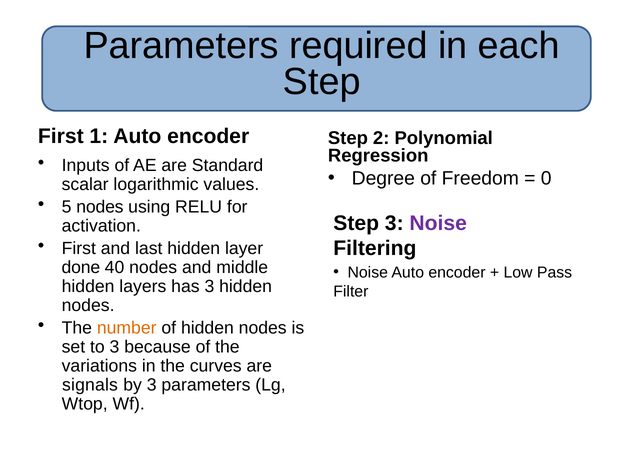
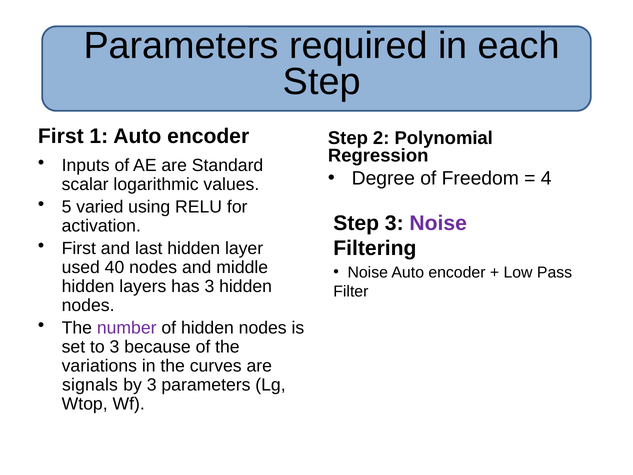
0: 0 -> 4
5 nodes: nodes -> varied
done: done -> used
number colour: orange -> purple
